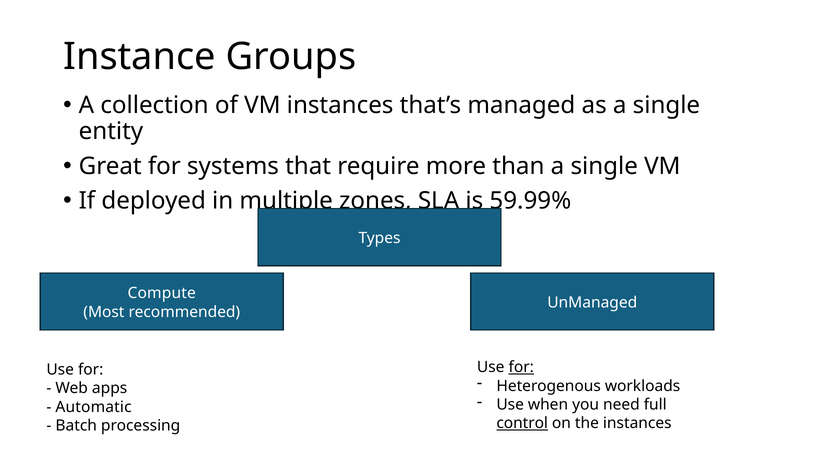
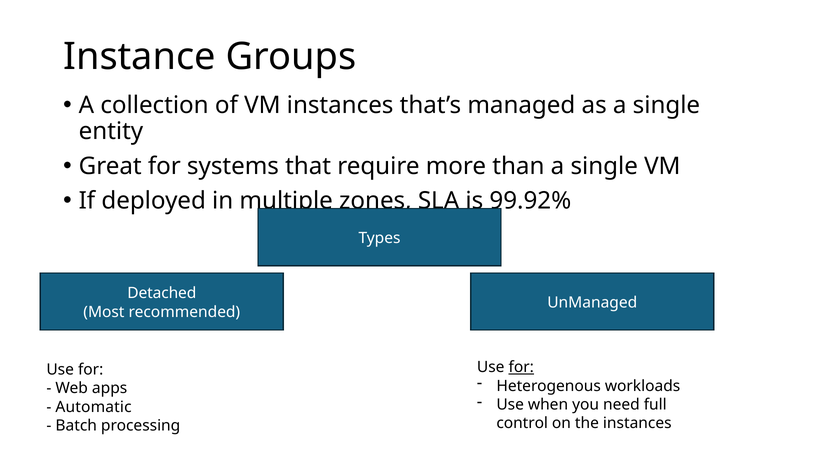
59.99%: 59.99% -> 99.92%
Compute: Compute -> Detached
control underline: present -> none
